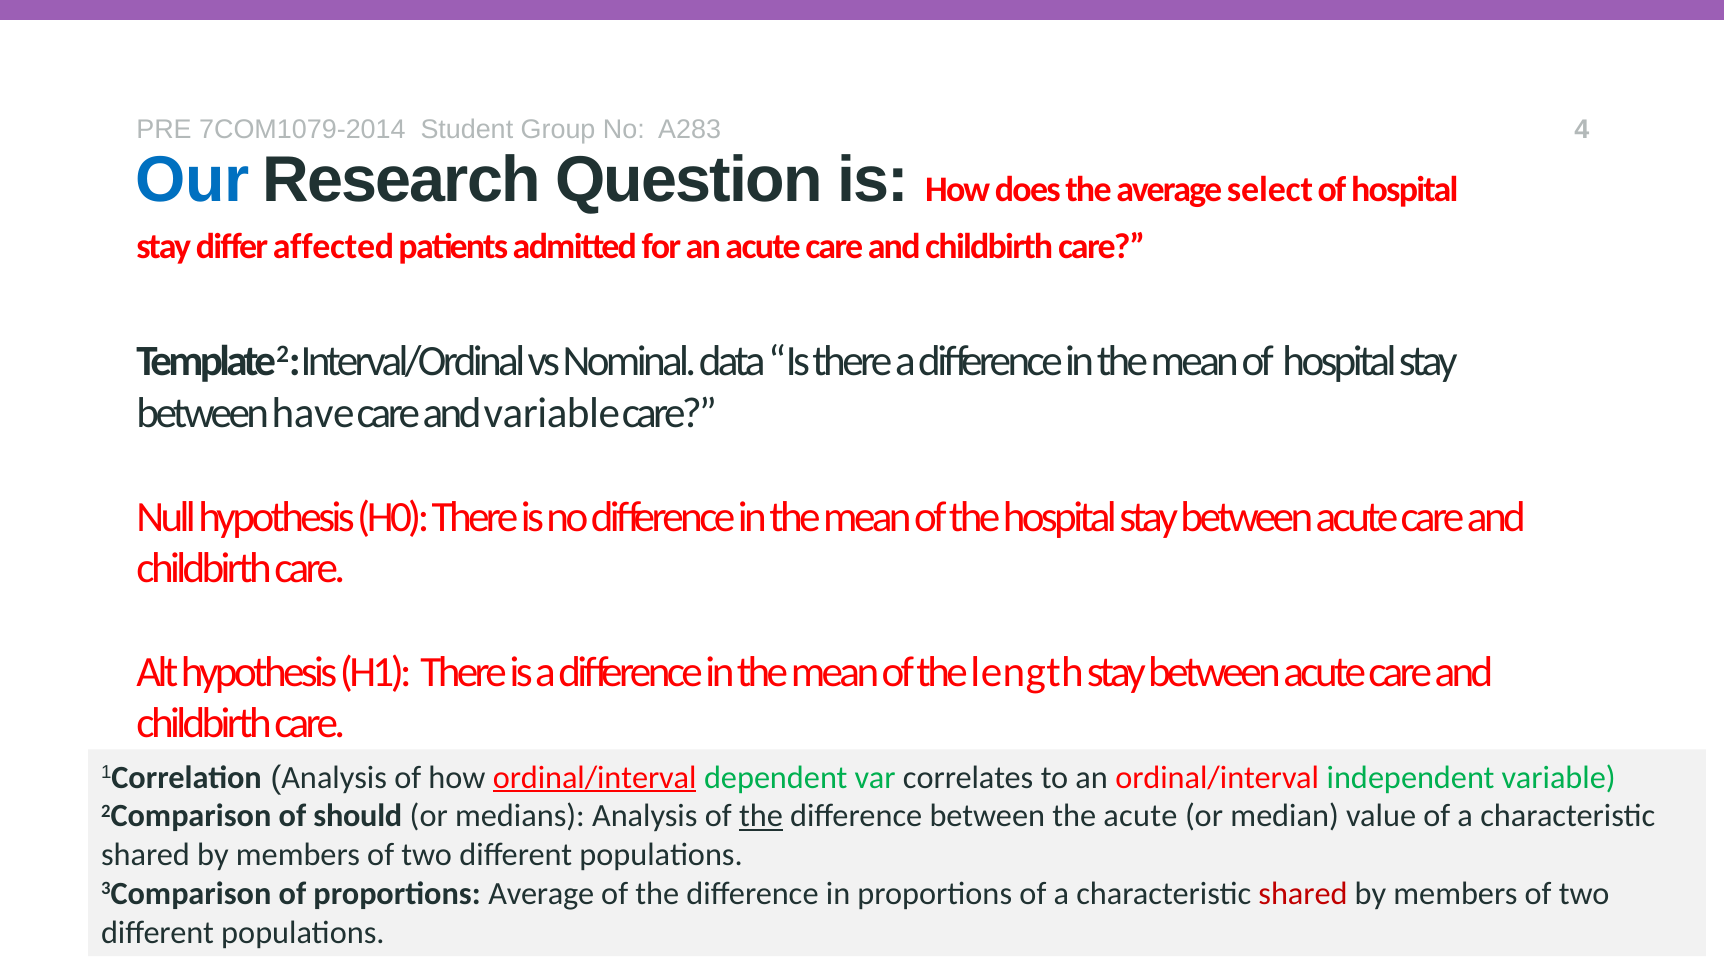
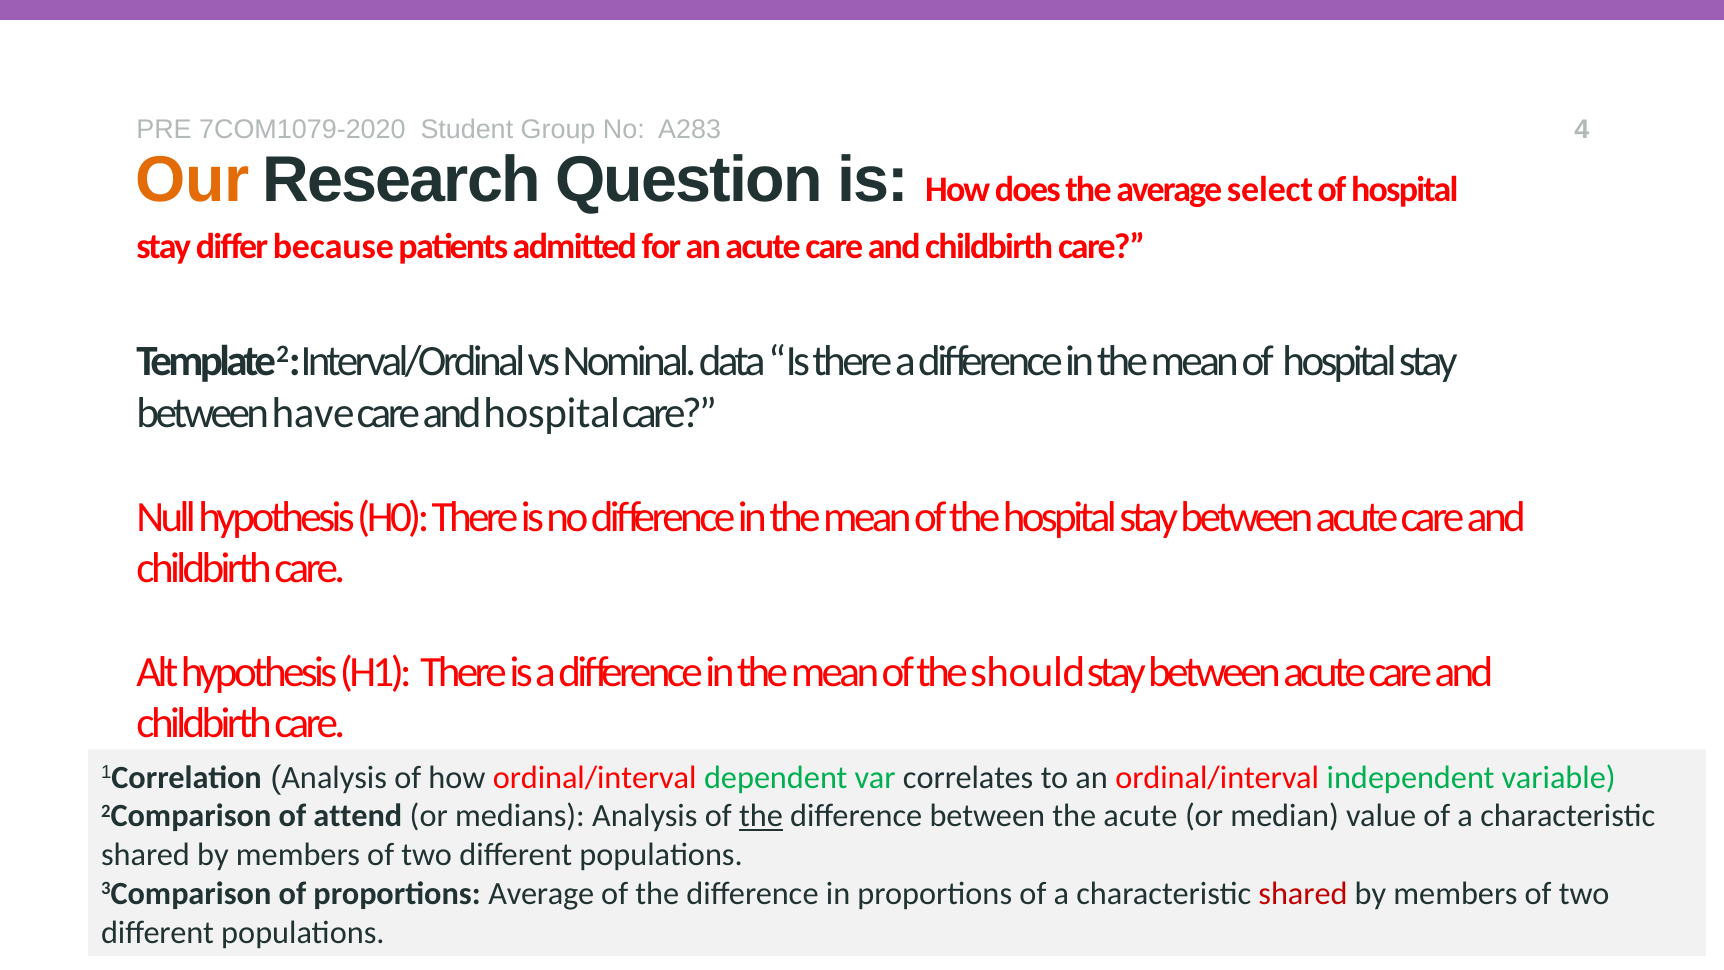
7COM1079-2014: 7COM1079-2014 -> 7COM1079-2020
Our colour: blue -> orange
affected: affected -> because
and variable: variable -> hospital
length: length -> should
ordinal/interval at (595, 777) underline: present -> none
should: should -> attend
